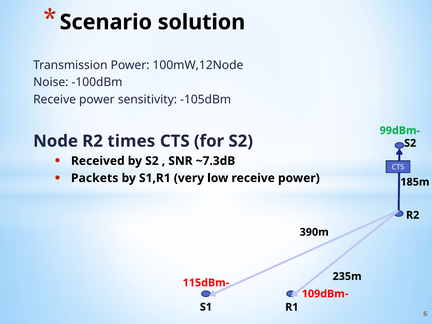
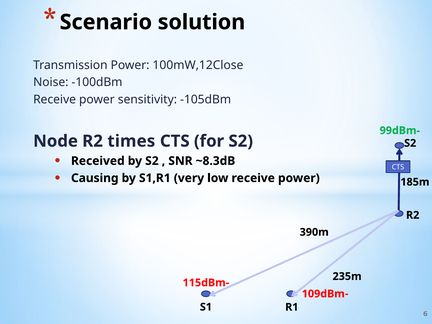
100mW,12Node: 100mW,12Node -> 100mW,12Close
~7.3dB: ~7.3dB -> ~8.3dB
Packets: Packets -> Causing
